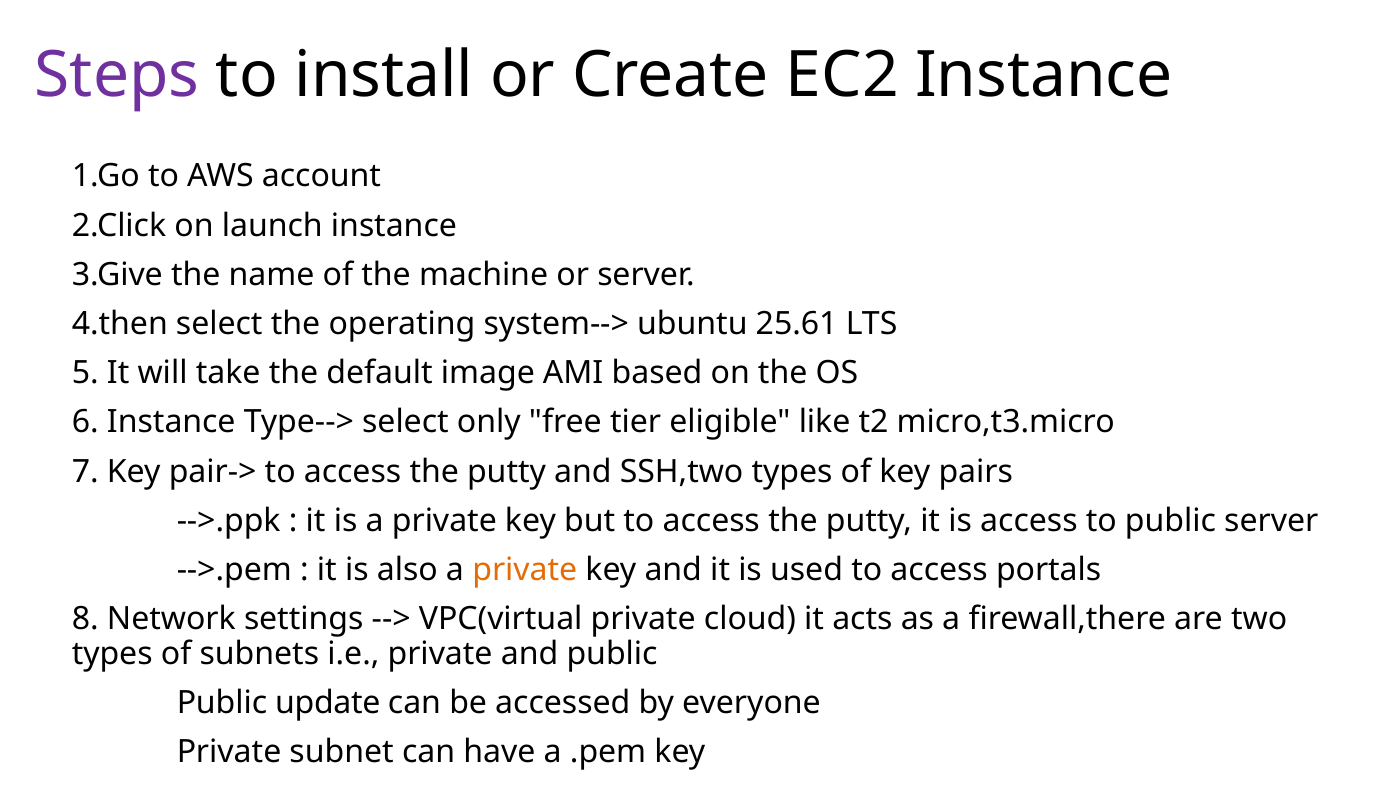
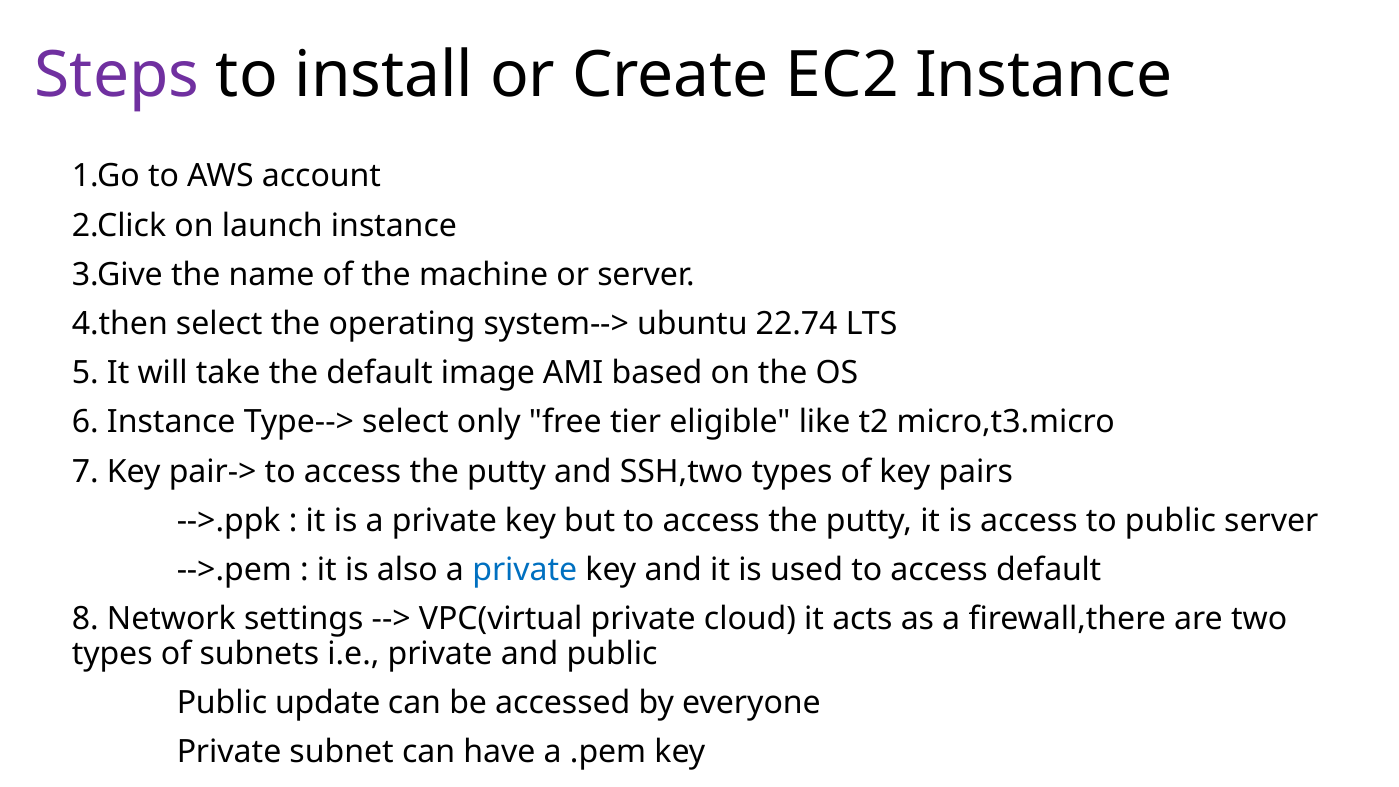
25.61: 25.61 -> 22.74
private at (525, 570) colour: orange -> blue
access portals: portals -> default
